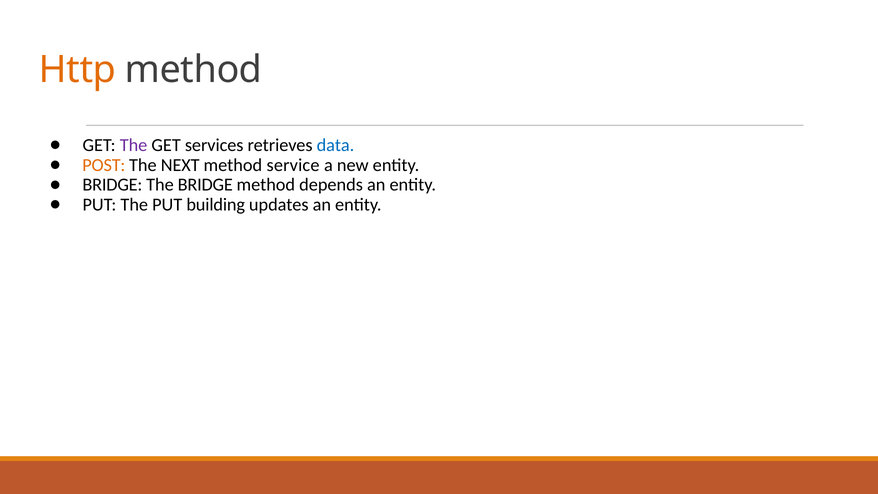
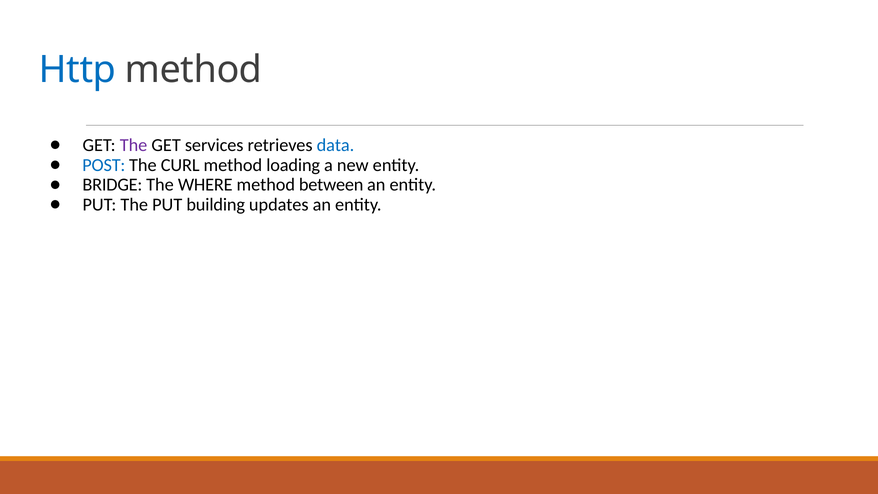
Http colour: orange -> blue
POST colour: orange -> blue
NEXT: NEXT -> CURL
service: service -> loading
The BRIDGE: BRIDGE -> WHERE
depends: depends -> between
